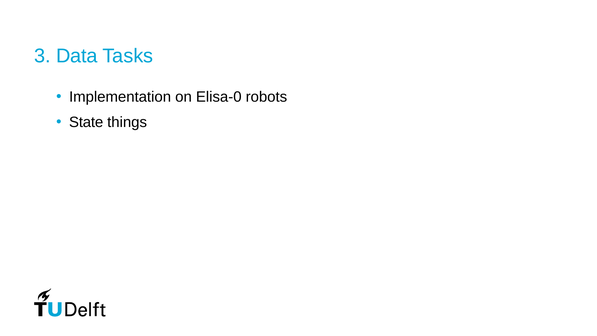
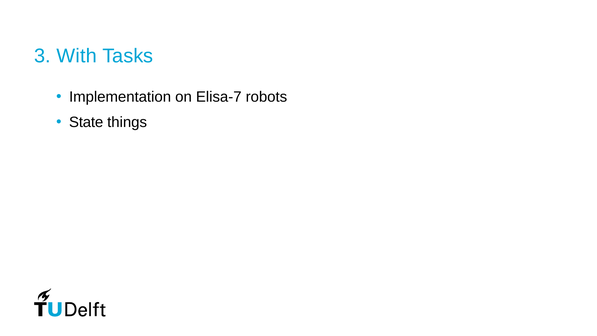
Data: Data -> With
Elisa-0: Elisa-0 -> Elisa-7
